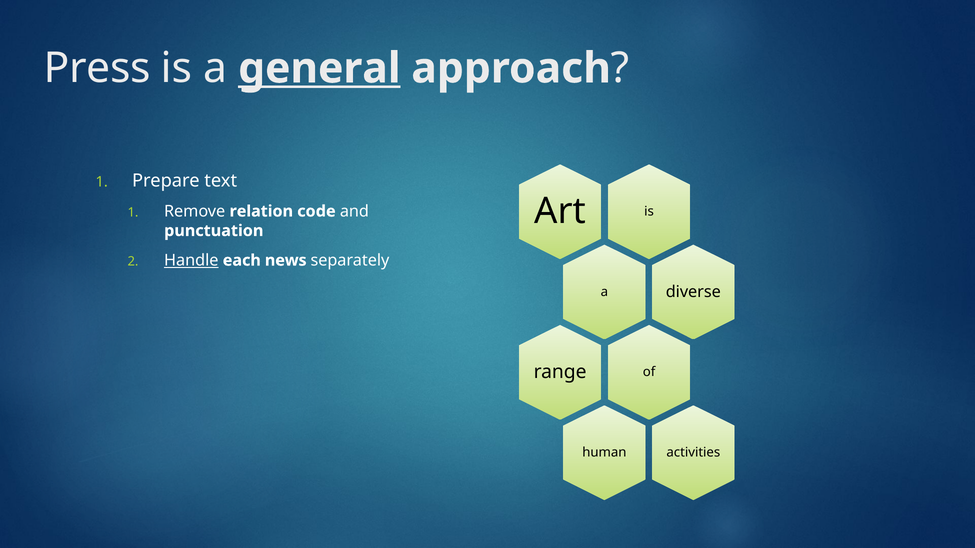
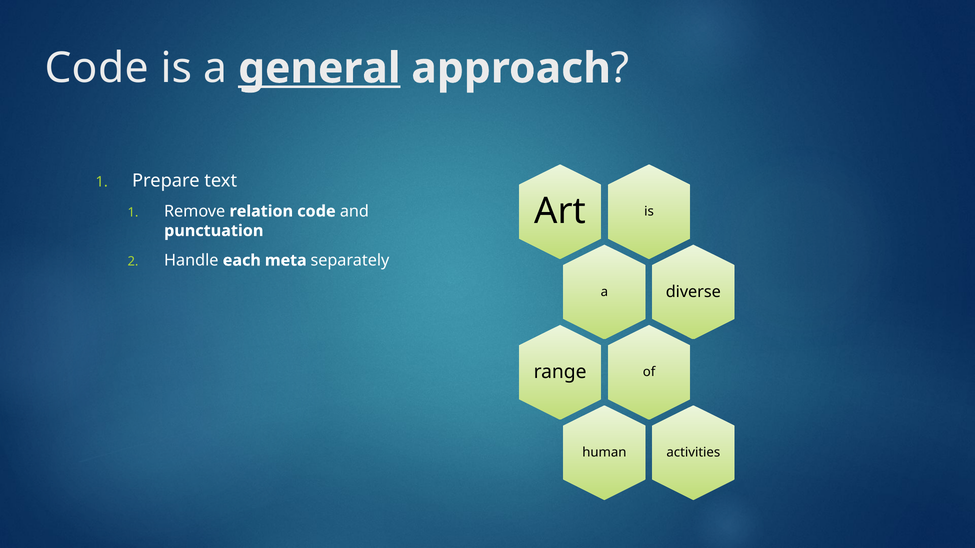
Press at (97, 68): Press -> Code
Handle underline: present -> none
news: news -> meta
